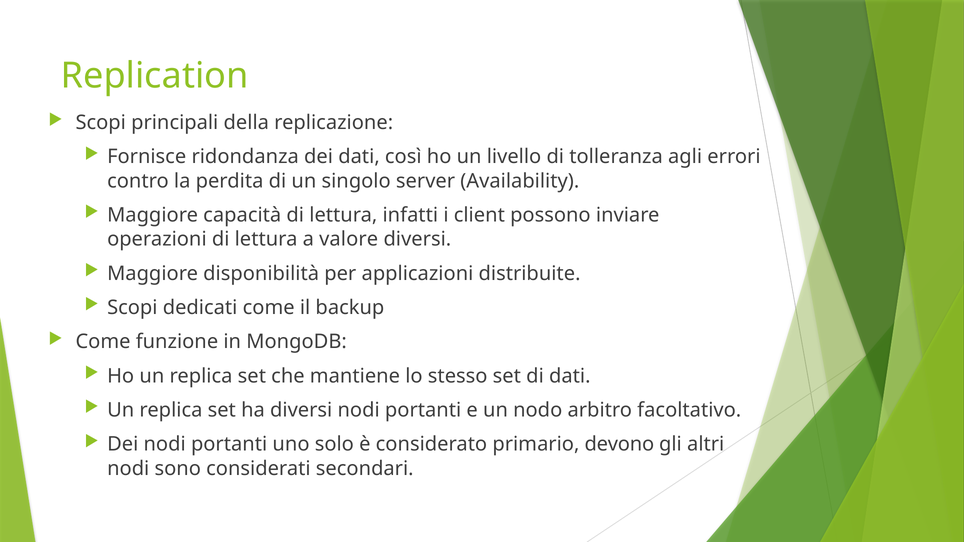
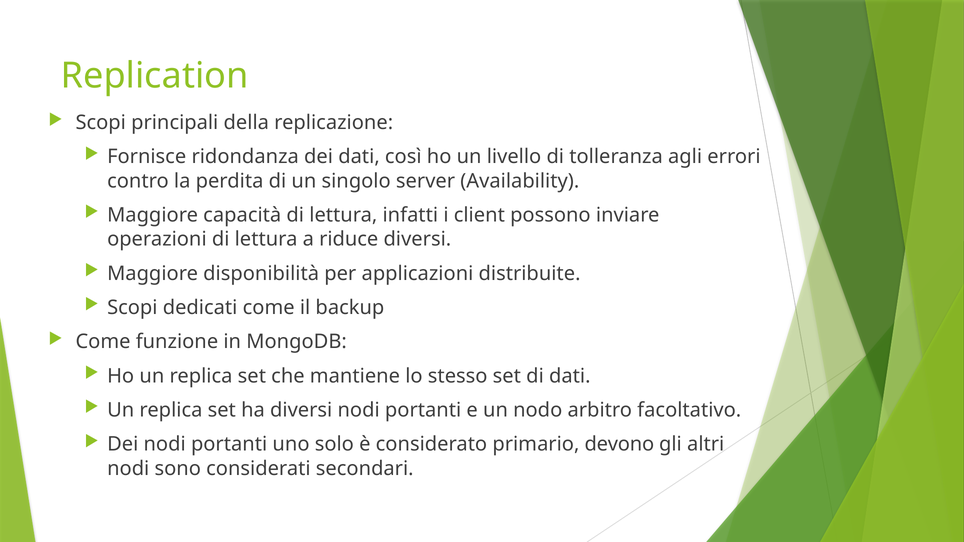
valore: valore -> riduce
